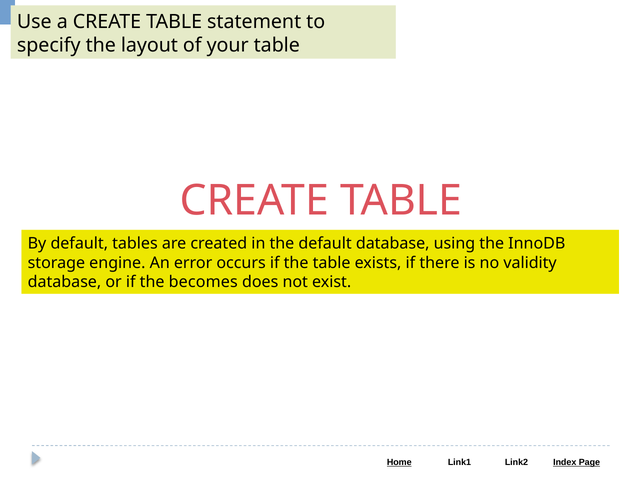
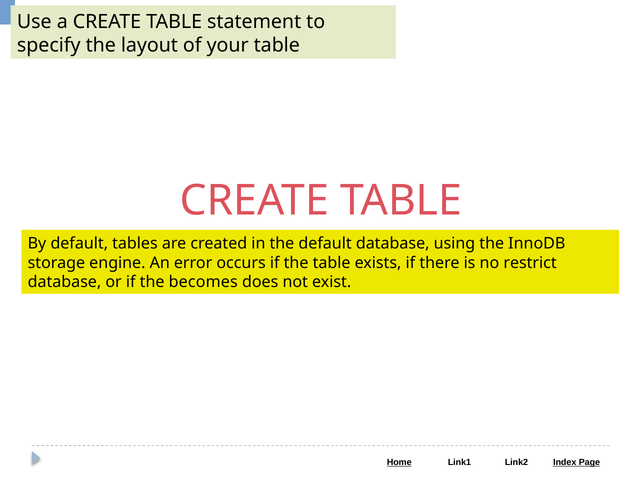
validity: validity -> restrict
